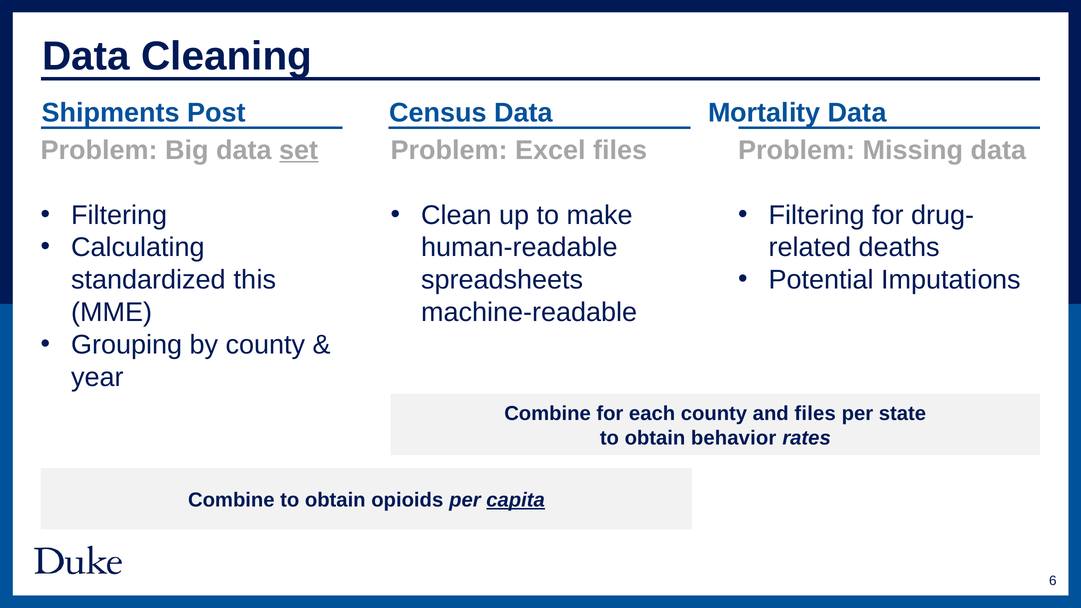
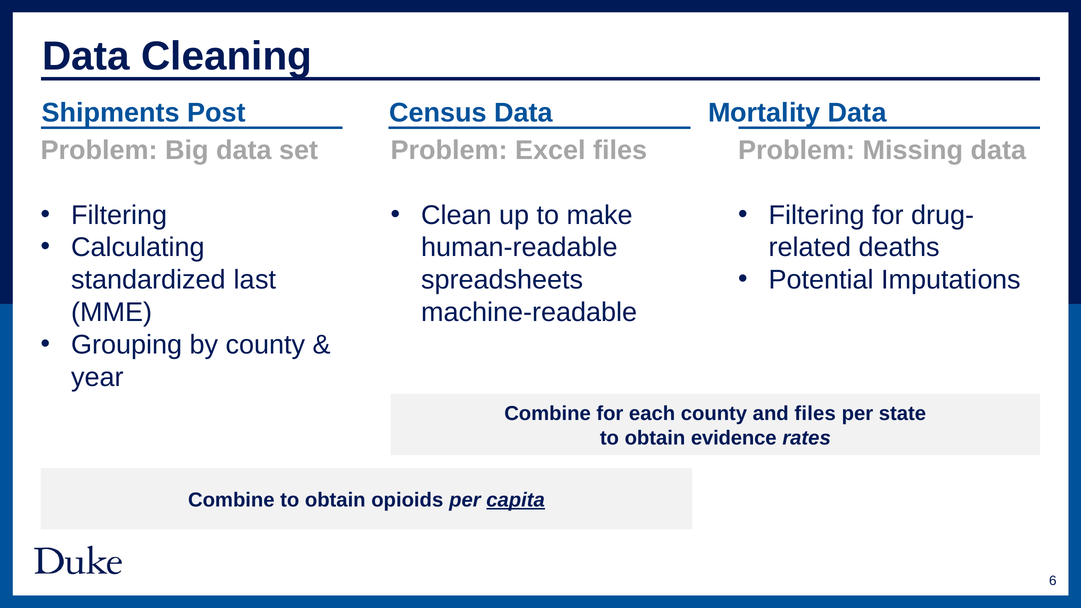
set underline: present -> none
this: this -> last
behavior: behavior -> evidence
